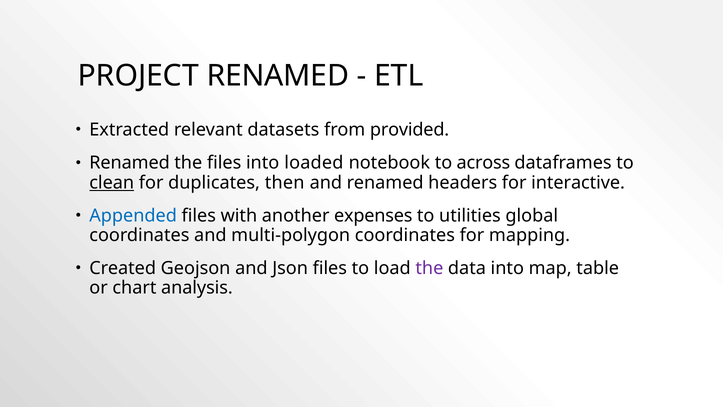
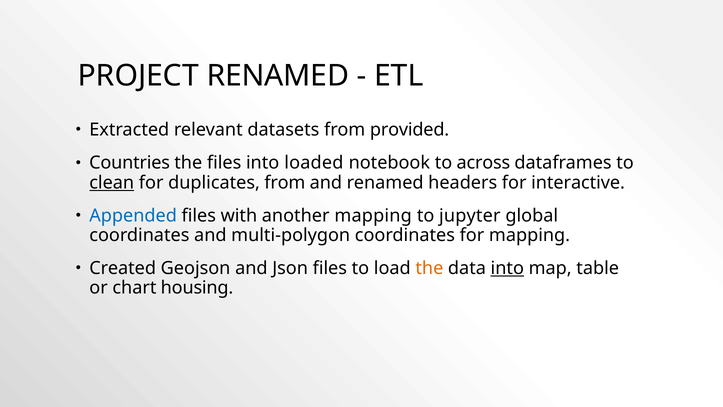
Renamed at (130, 163): Renamed -> Countries
duplicates then: then -> from
another expenses: expenses -> mapping
utilities: utilities -> jupyter
the at (429, 268) colour: purple -> orange
into at (507, 268) underline: none -> present
analysis: analysis -> housing
